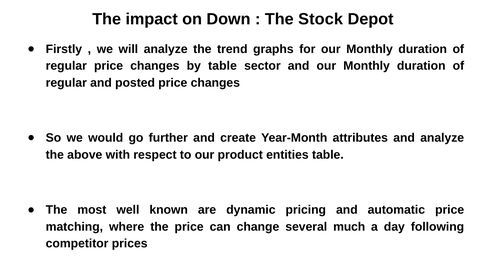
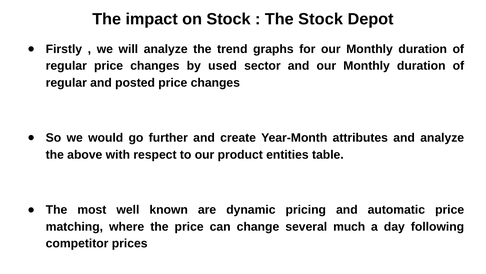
on Down: Down -> Stock
by table: table -> used
